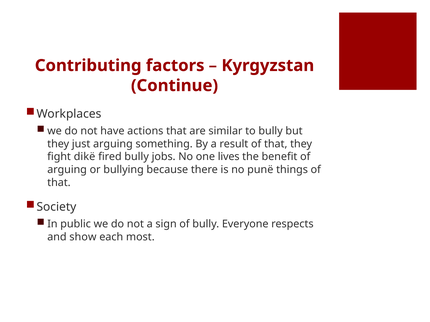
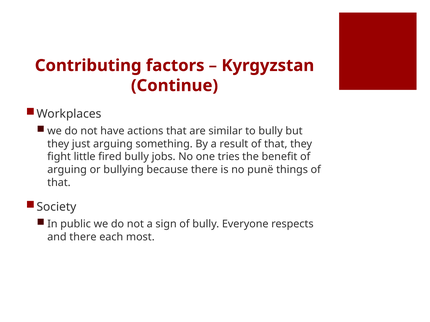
dikë: dikë -> little
lives: lives -> tries
and show: show -> there
